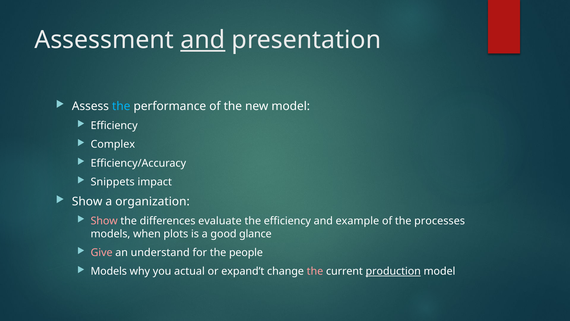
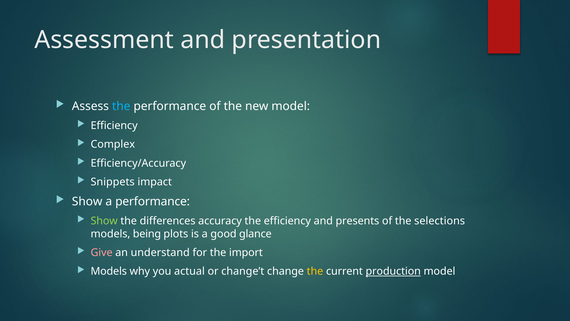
and at (203, 40) underline: present -> none
a organization: organization -> performance
Show at (104, 221) colour: pink -> light green
evaluate: evaluate -> accuracy
example: example -> presents
processes: processes -> selections
when: when -> being
people: people -> import
expand’t: expand’t -> change’t
the at (315, 271) colour: pink -> yellow
